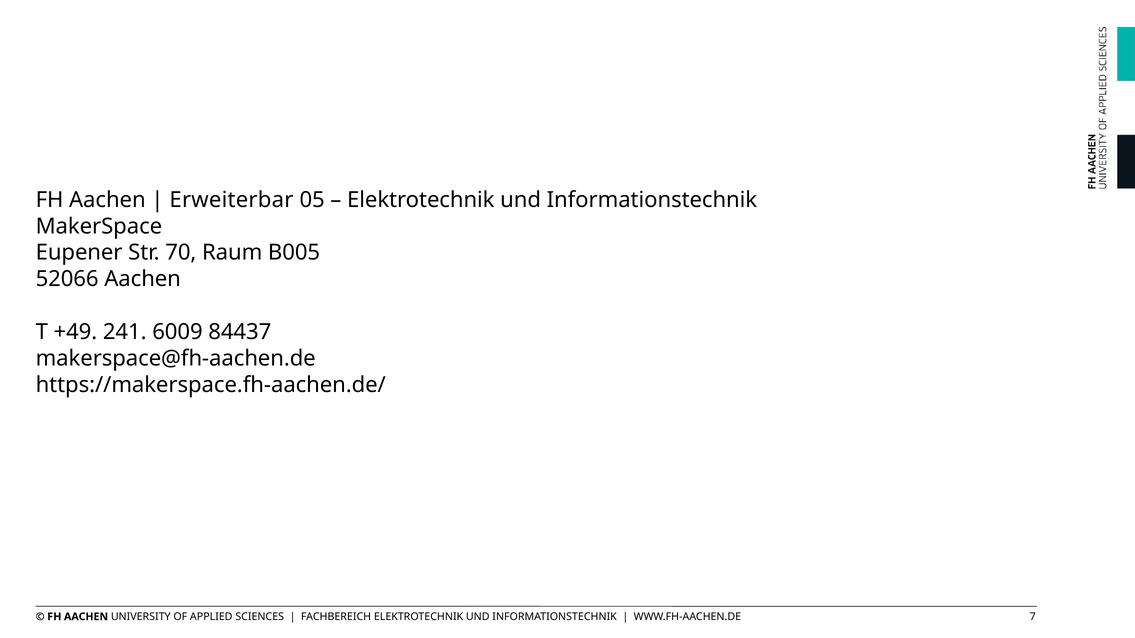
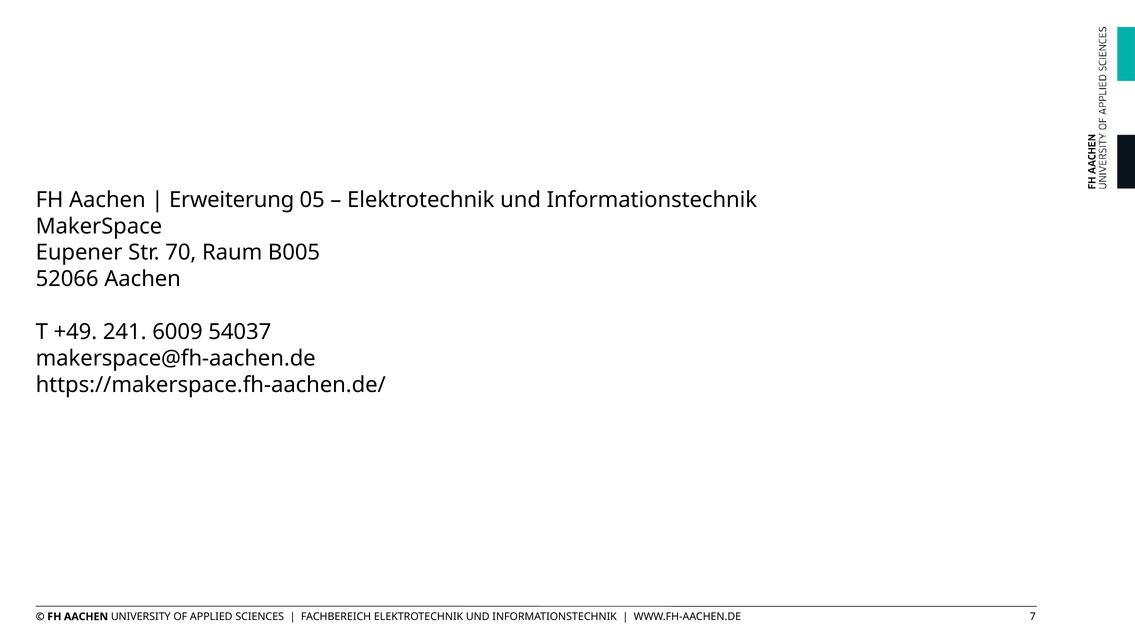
Erweiterbar: Erweiterbar -> Erweiterung
84437: 84437 -> 54037
